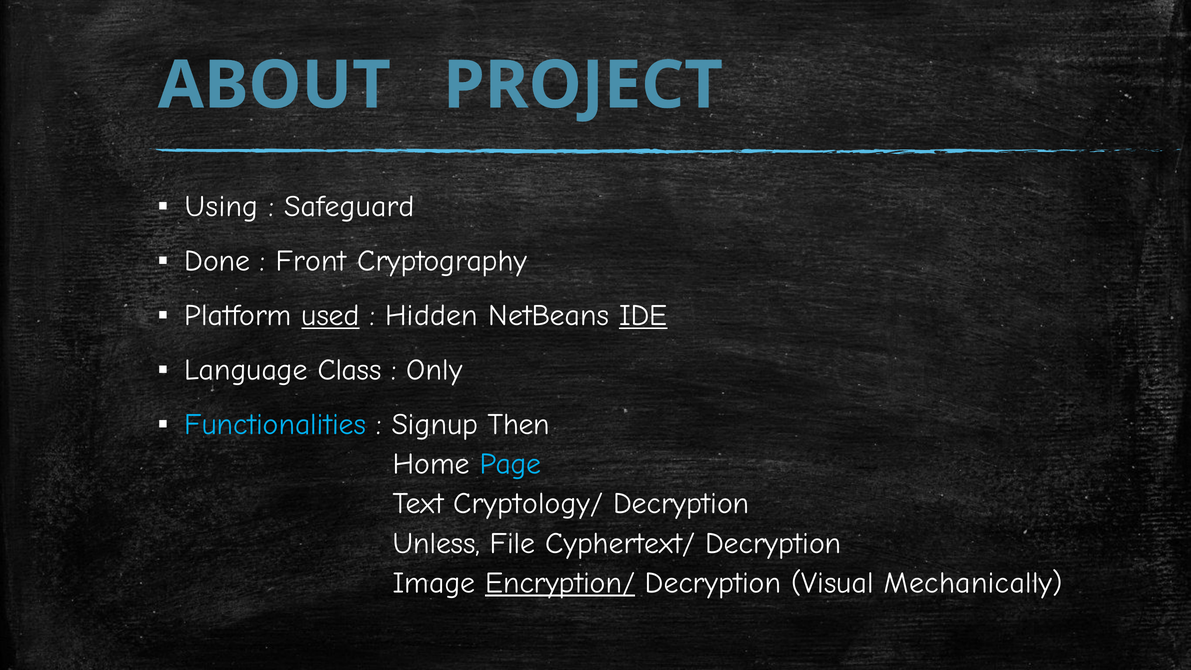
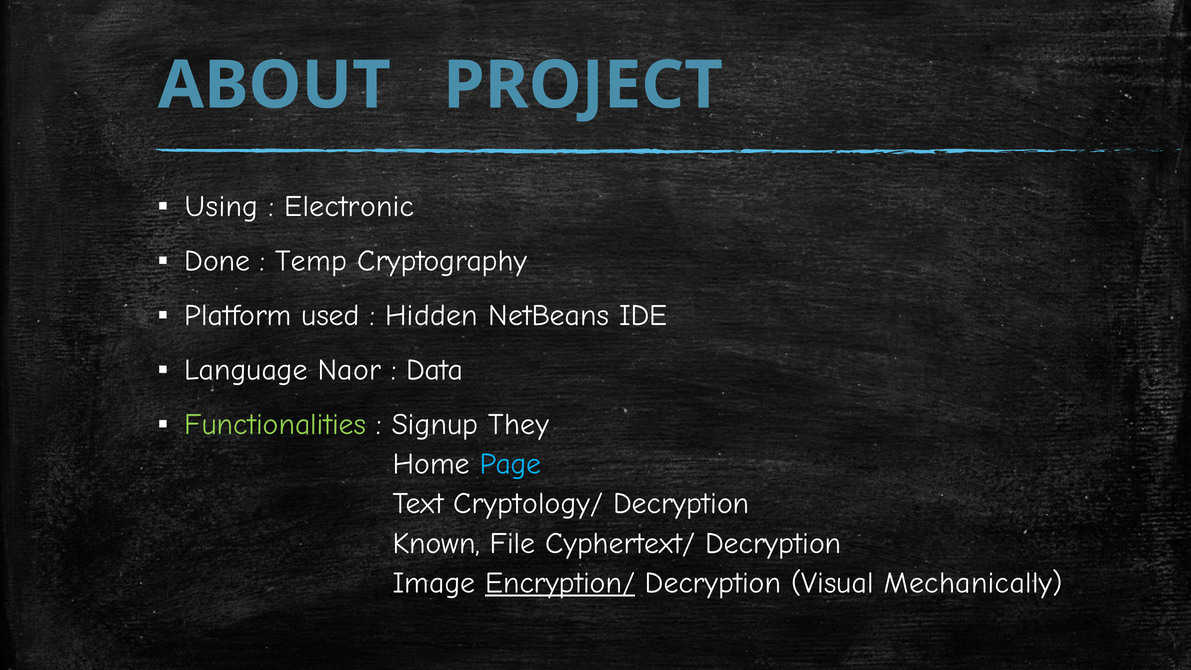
Safeguard: Safeguard -> Electronic
Front: Front -> Temp
used underline: present -> none
IDE underline: present -> none
Class: Class -> Naor
Only: Only -> Data
Functionalities colour: light blue -> light green
Then: Then -> They
Unless: Unless -> Known
